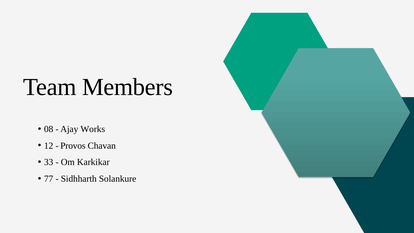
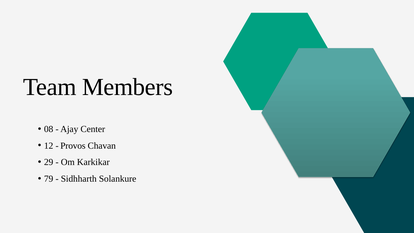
Works: Works -> Center
33: 33 -> 29
77: 77 -> 79
